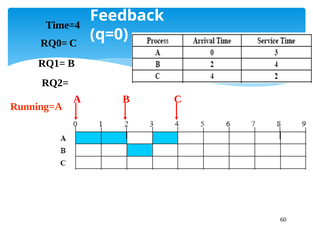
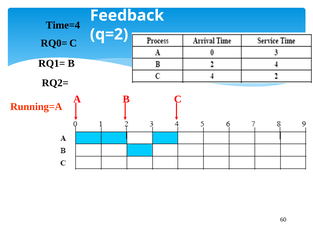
q=0: q=0 -> q=2
